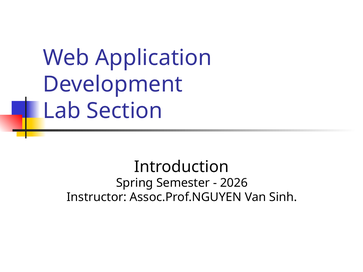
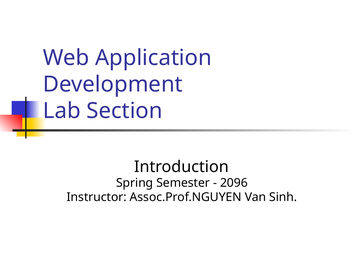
2026: 2026 -> 2096
